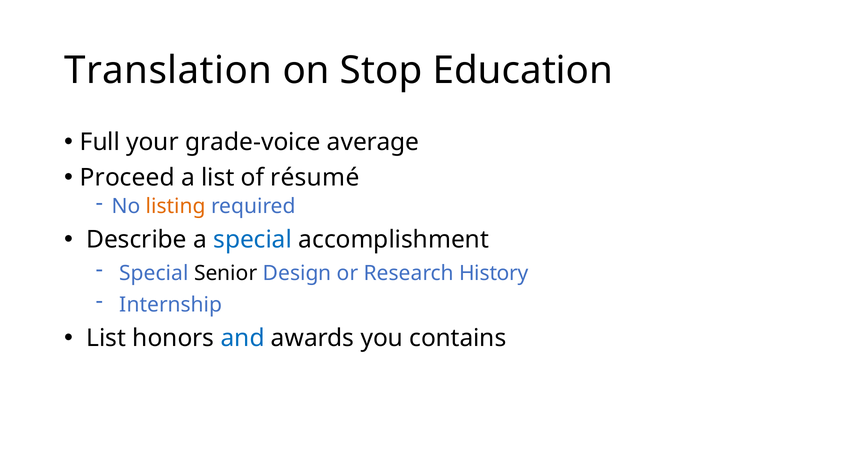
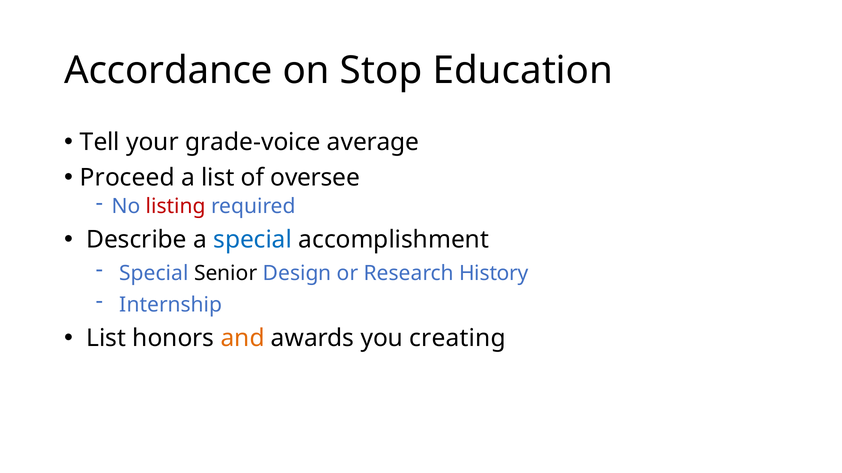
Translation: Translation -> Accordance
Full: Full -> Tell
résumé: résumé -> oversee
listing colour: orange -> red
and colour: blue -> orange
contains: contains -> creating
